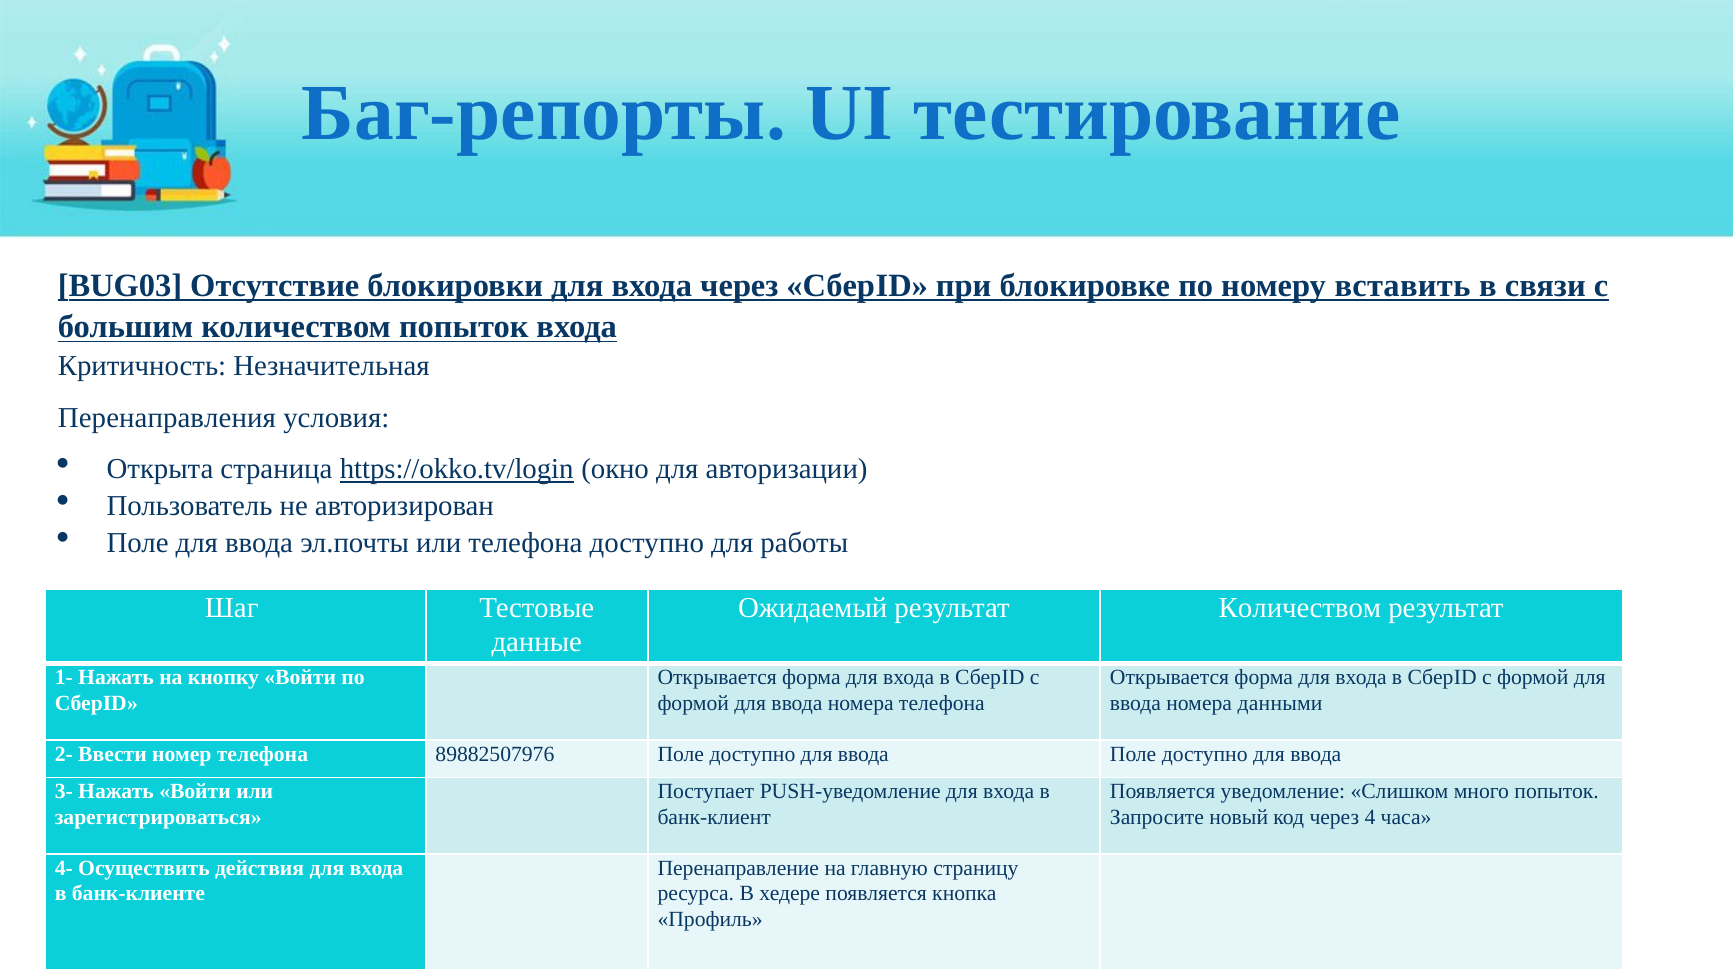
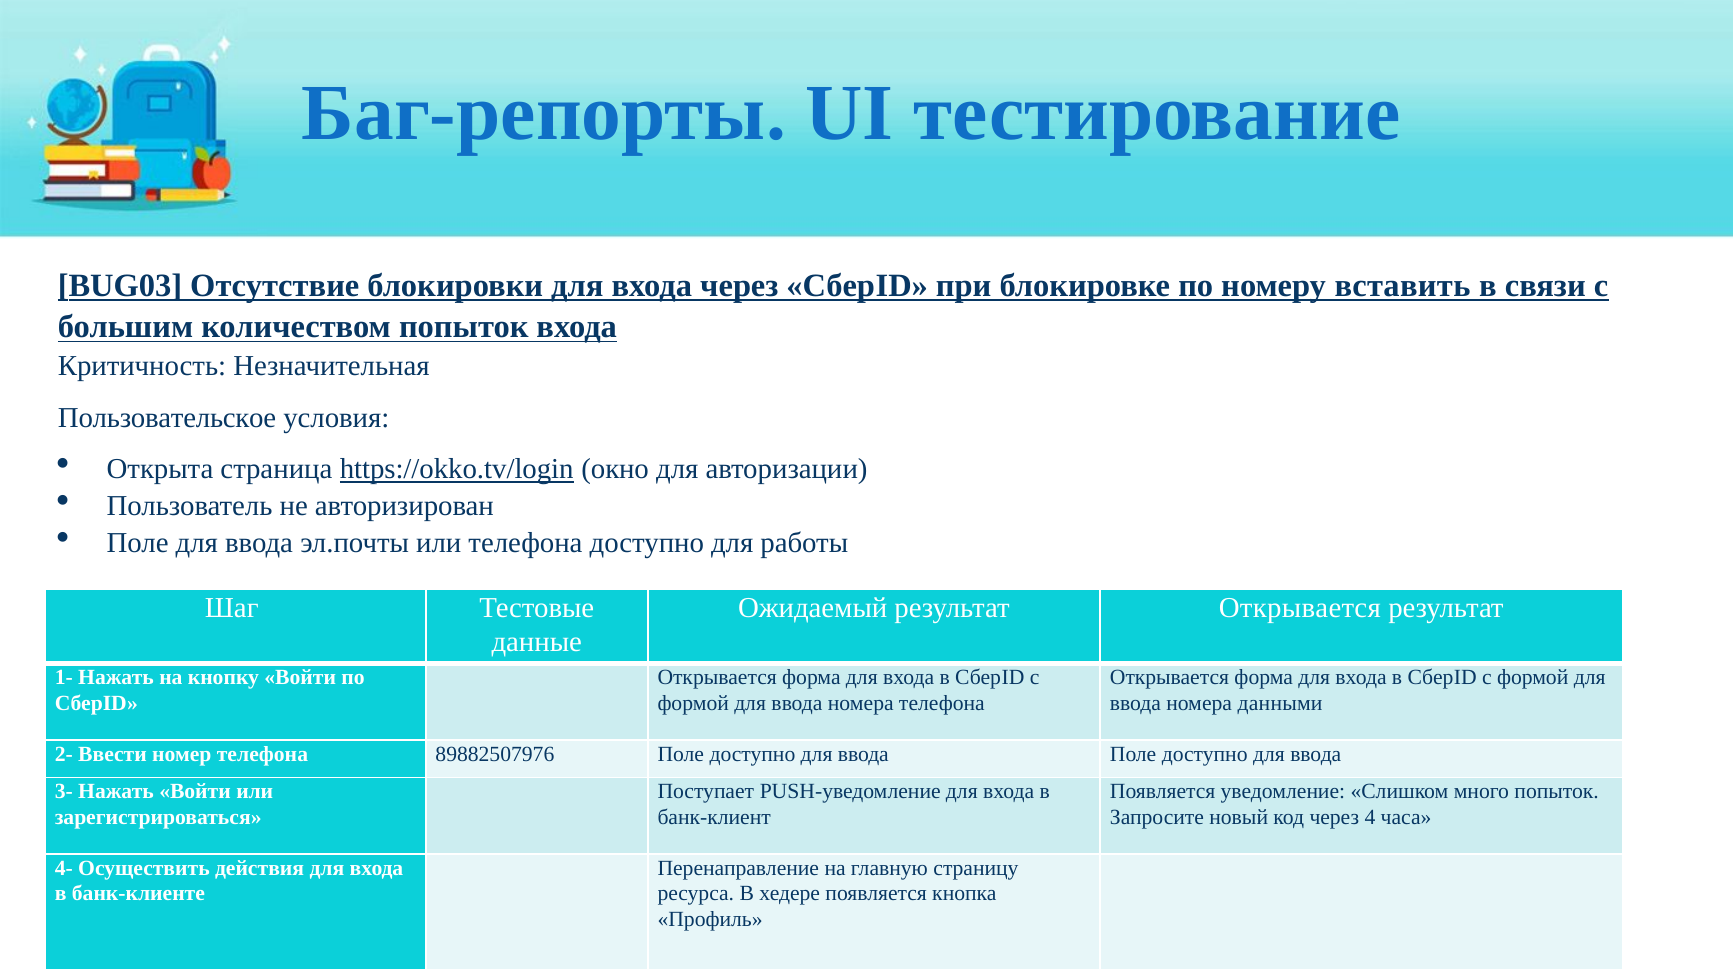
Перенаправления: Перенаправления -> Пользовательское
результат Количеством: Количеством -> Открывается
